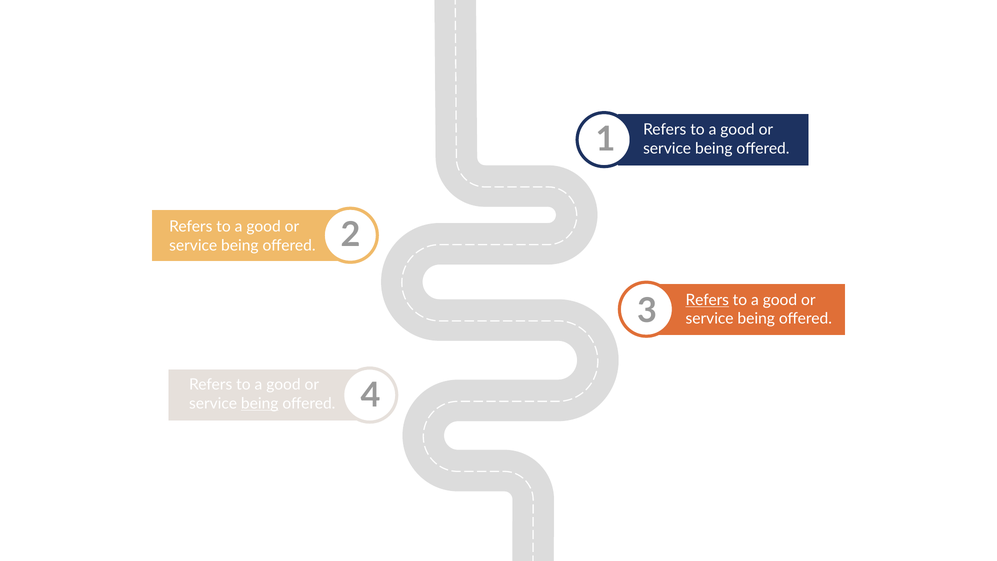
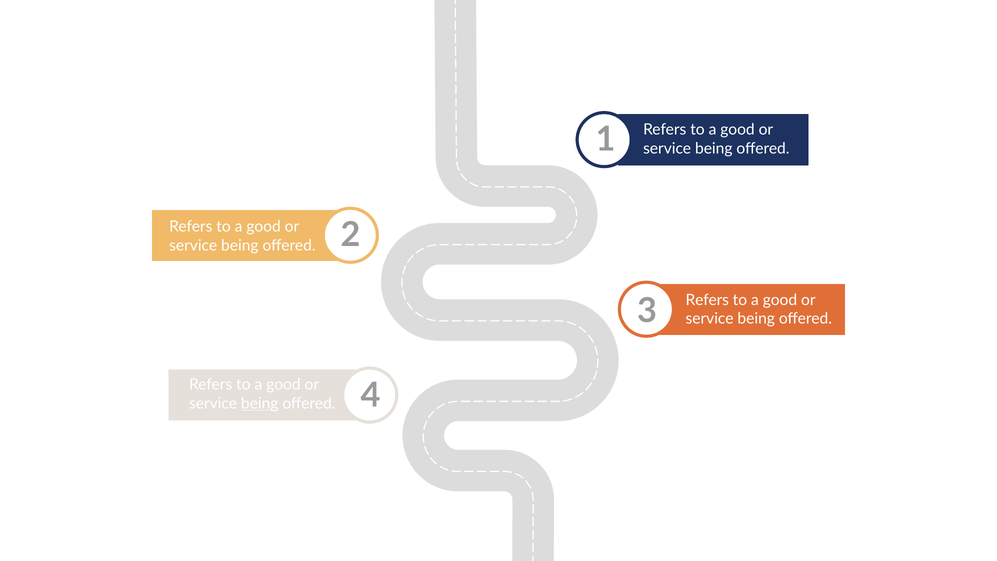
Refers at (707, 300) underline: present -> none
